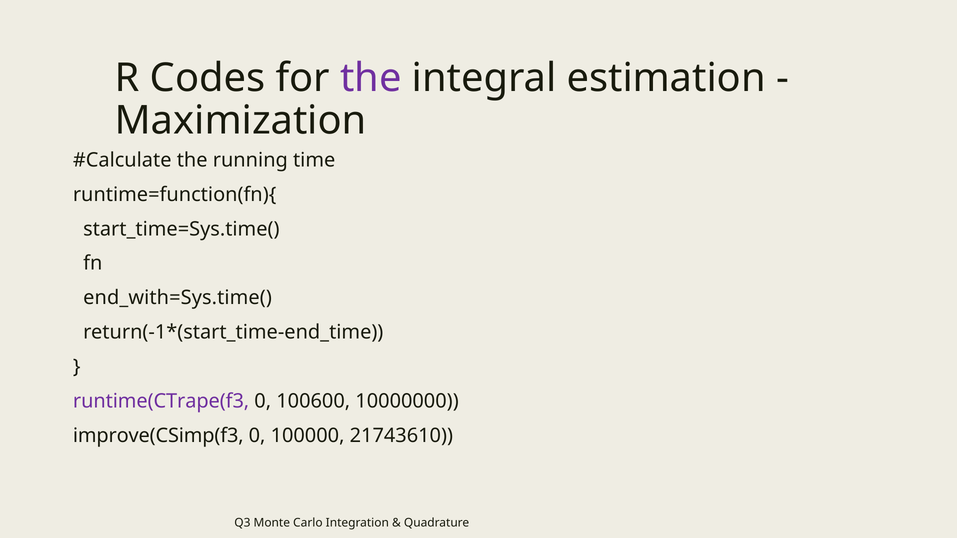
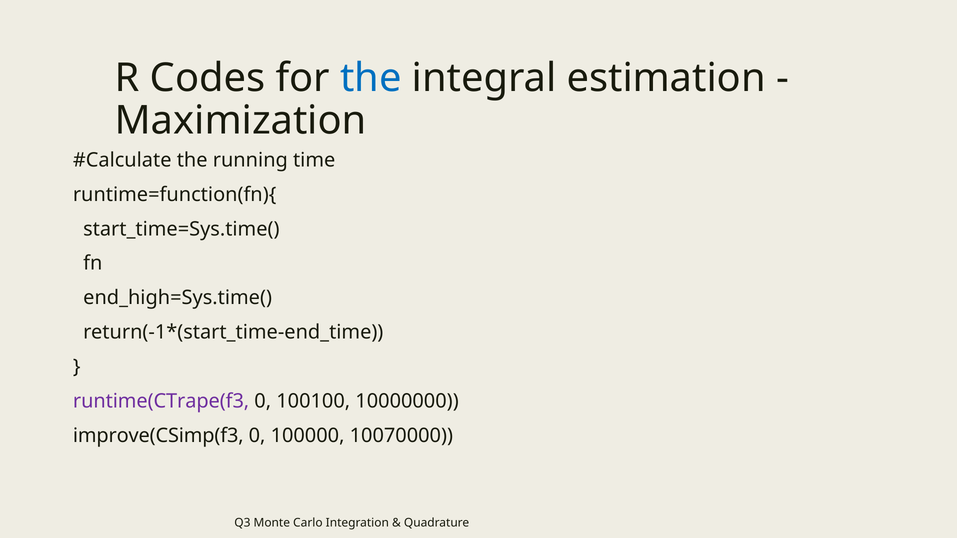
the at (371, 78) colour: purple -> blue
end_with=Sys.time(: end_with=Sys.time( -> end_high=Sys.time(
100600: 100600 -> 100100
21743610: 21743610 -> 10070000
